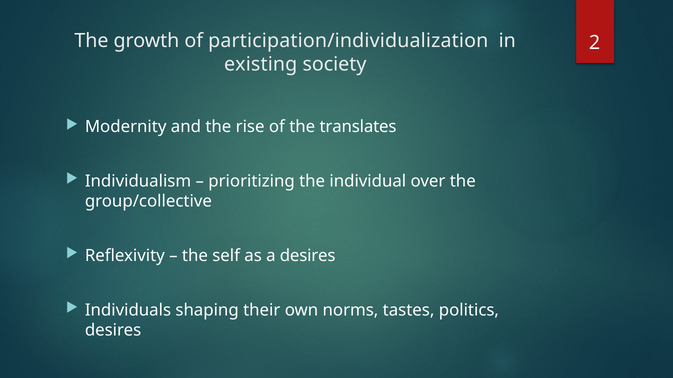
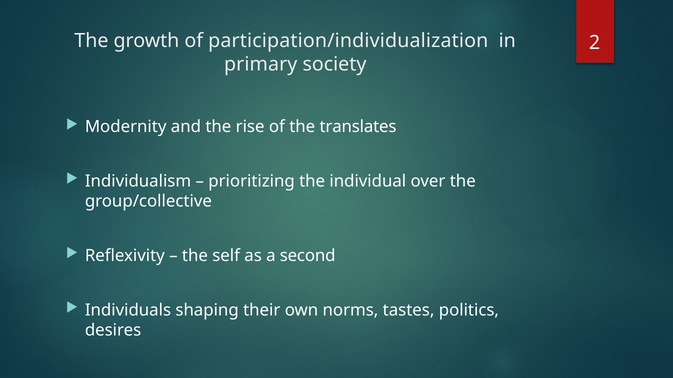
existing: existing -> primary
a desires: desires -> second
